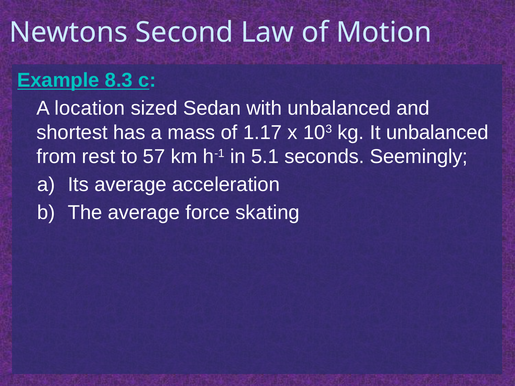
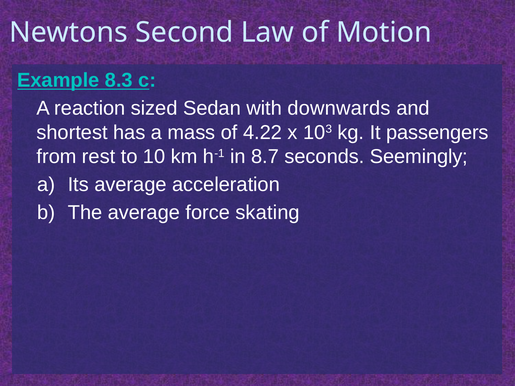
location: location -> reaction
with unbalanced: unbalanced -> downwards
1.17: 1.17 -> 4.22
It unbalanced: unbalanced -> passengers
57: 57 -> 10
5.1: 5.1 -> 8.7
